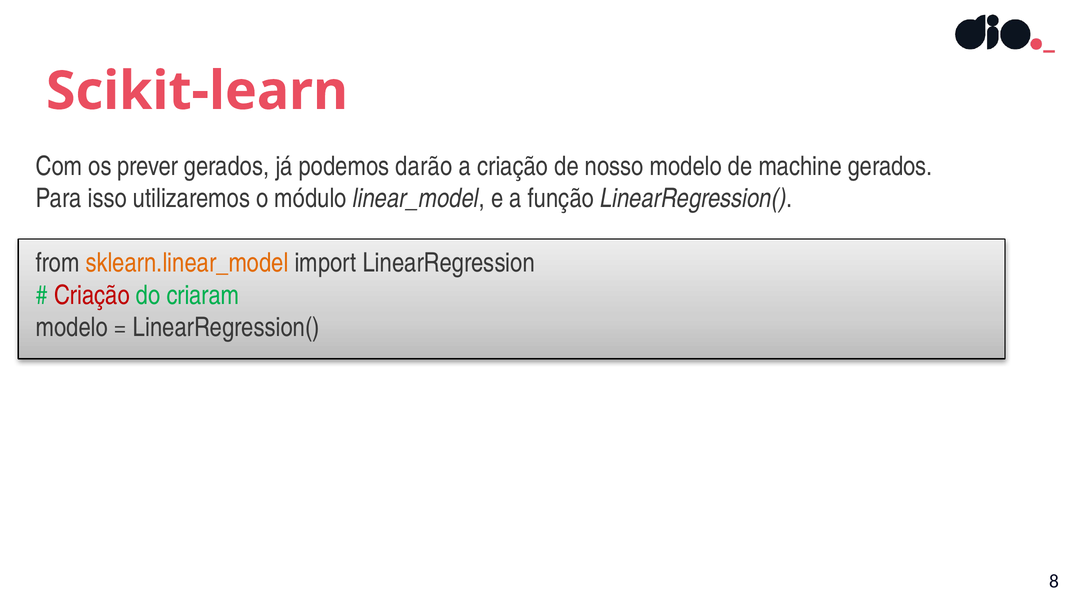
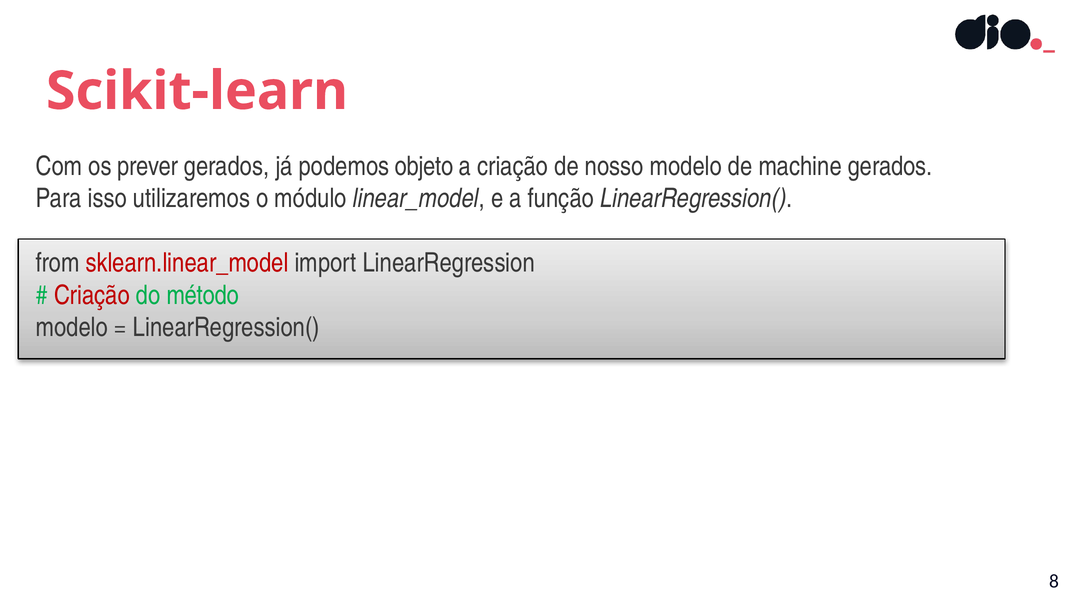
darão: darão -> objeto
sklearn.linear_model colour: orange -> red
criaram: criaram -> método
